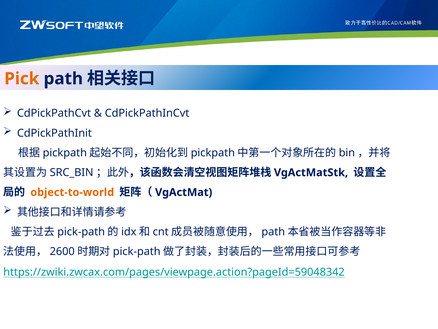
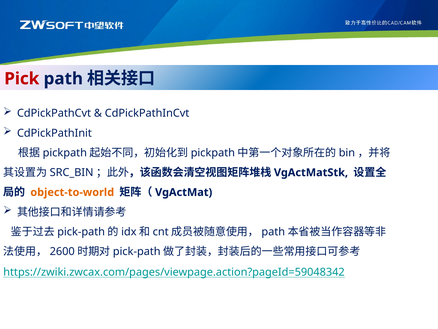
Pick colour: orange -> red
